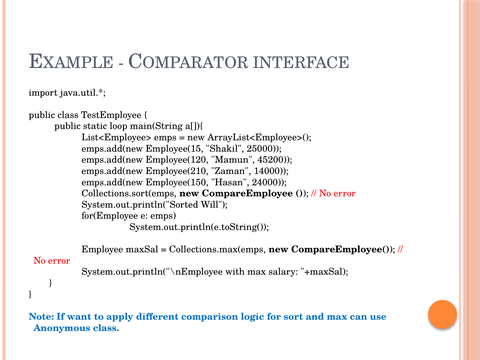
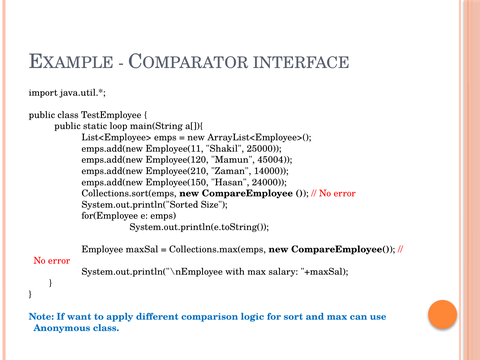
Employee(15: Employee(15 -> Employee(11
45200: 45200 -> 45004
Will: Will -> Size
